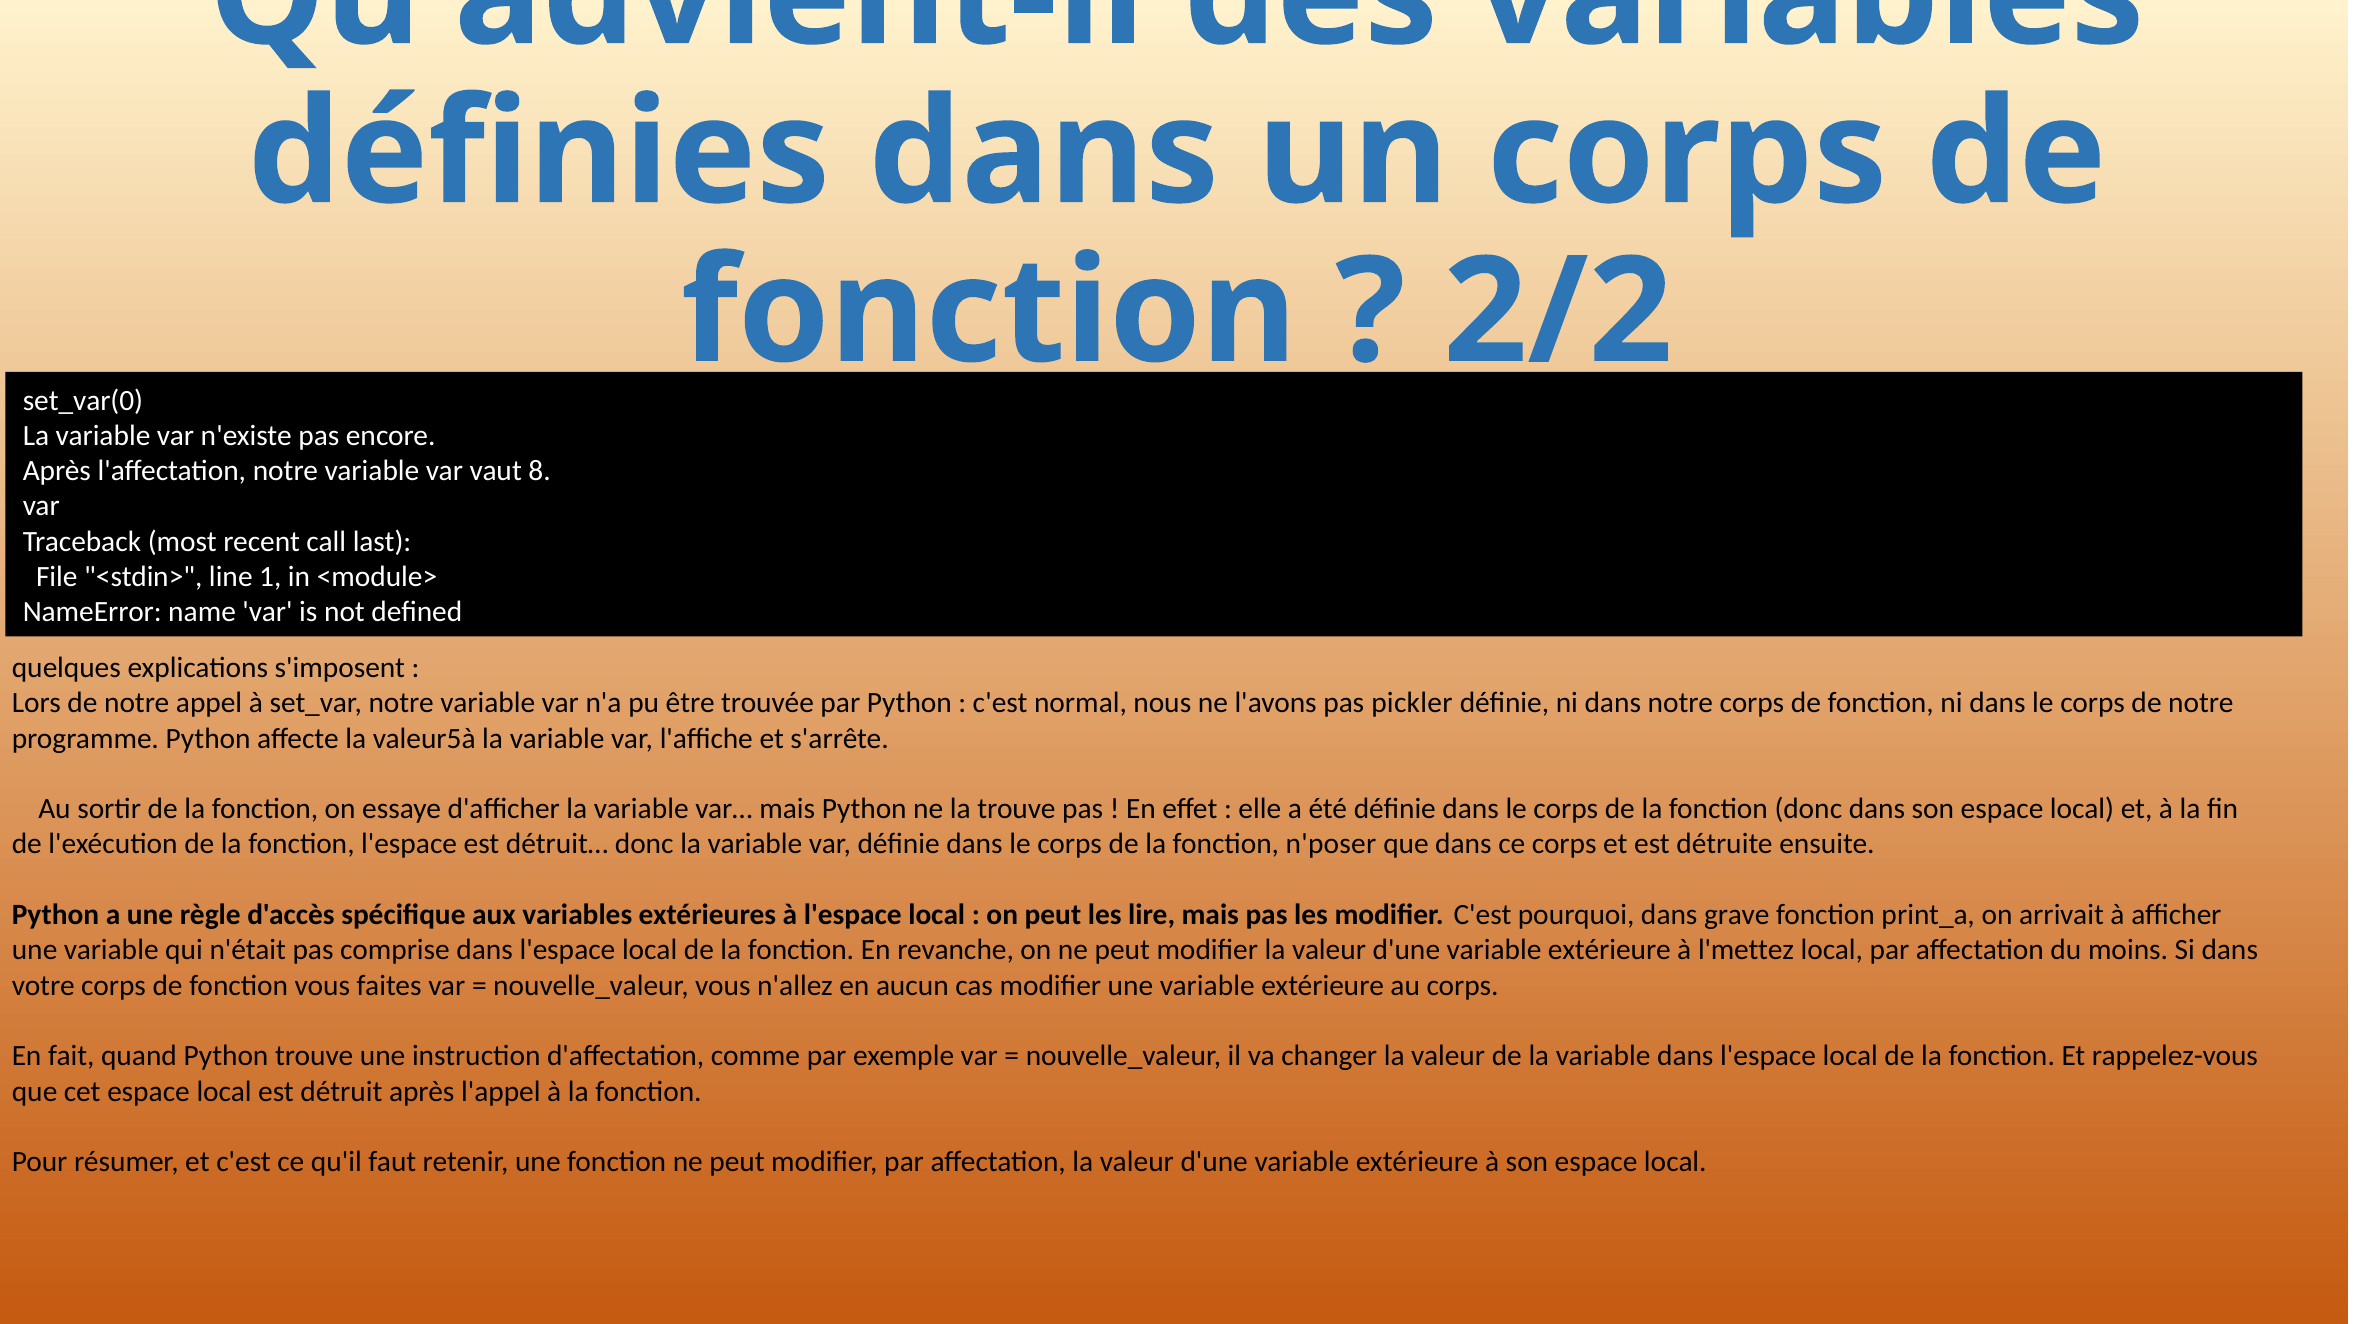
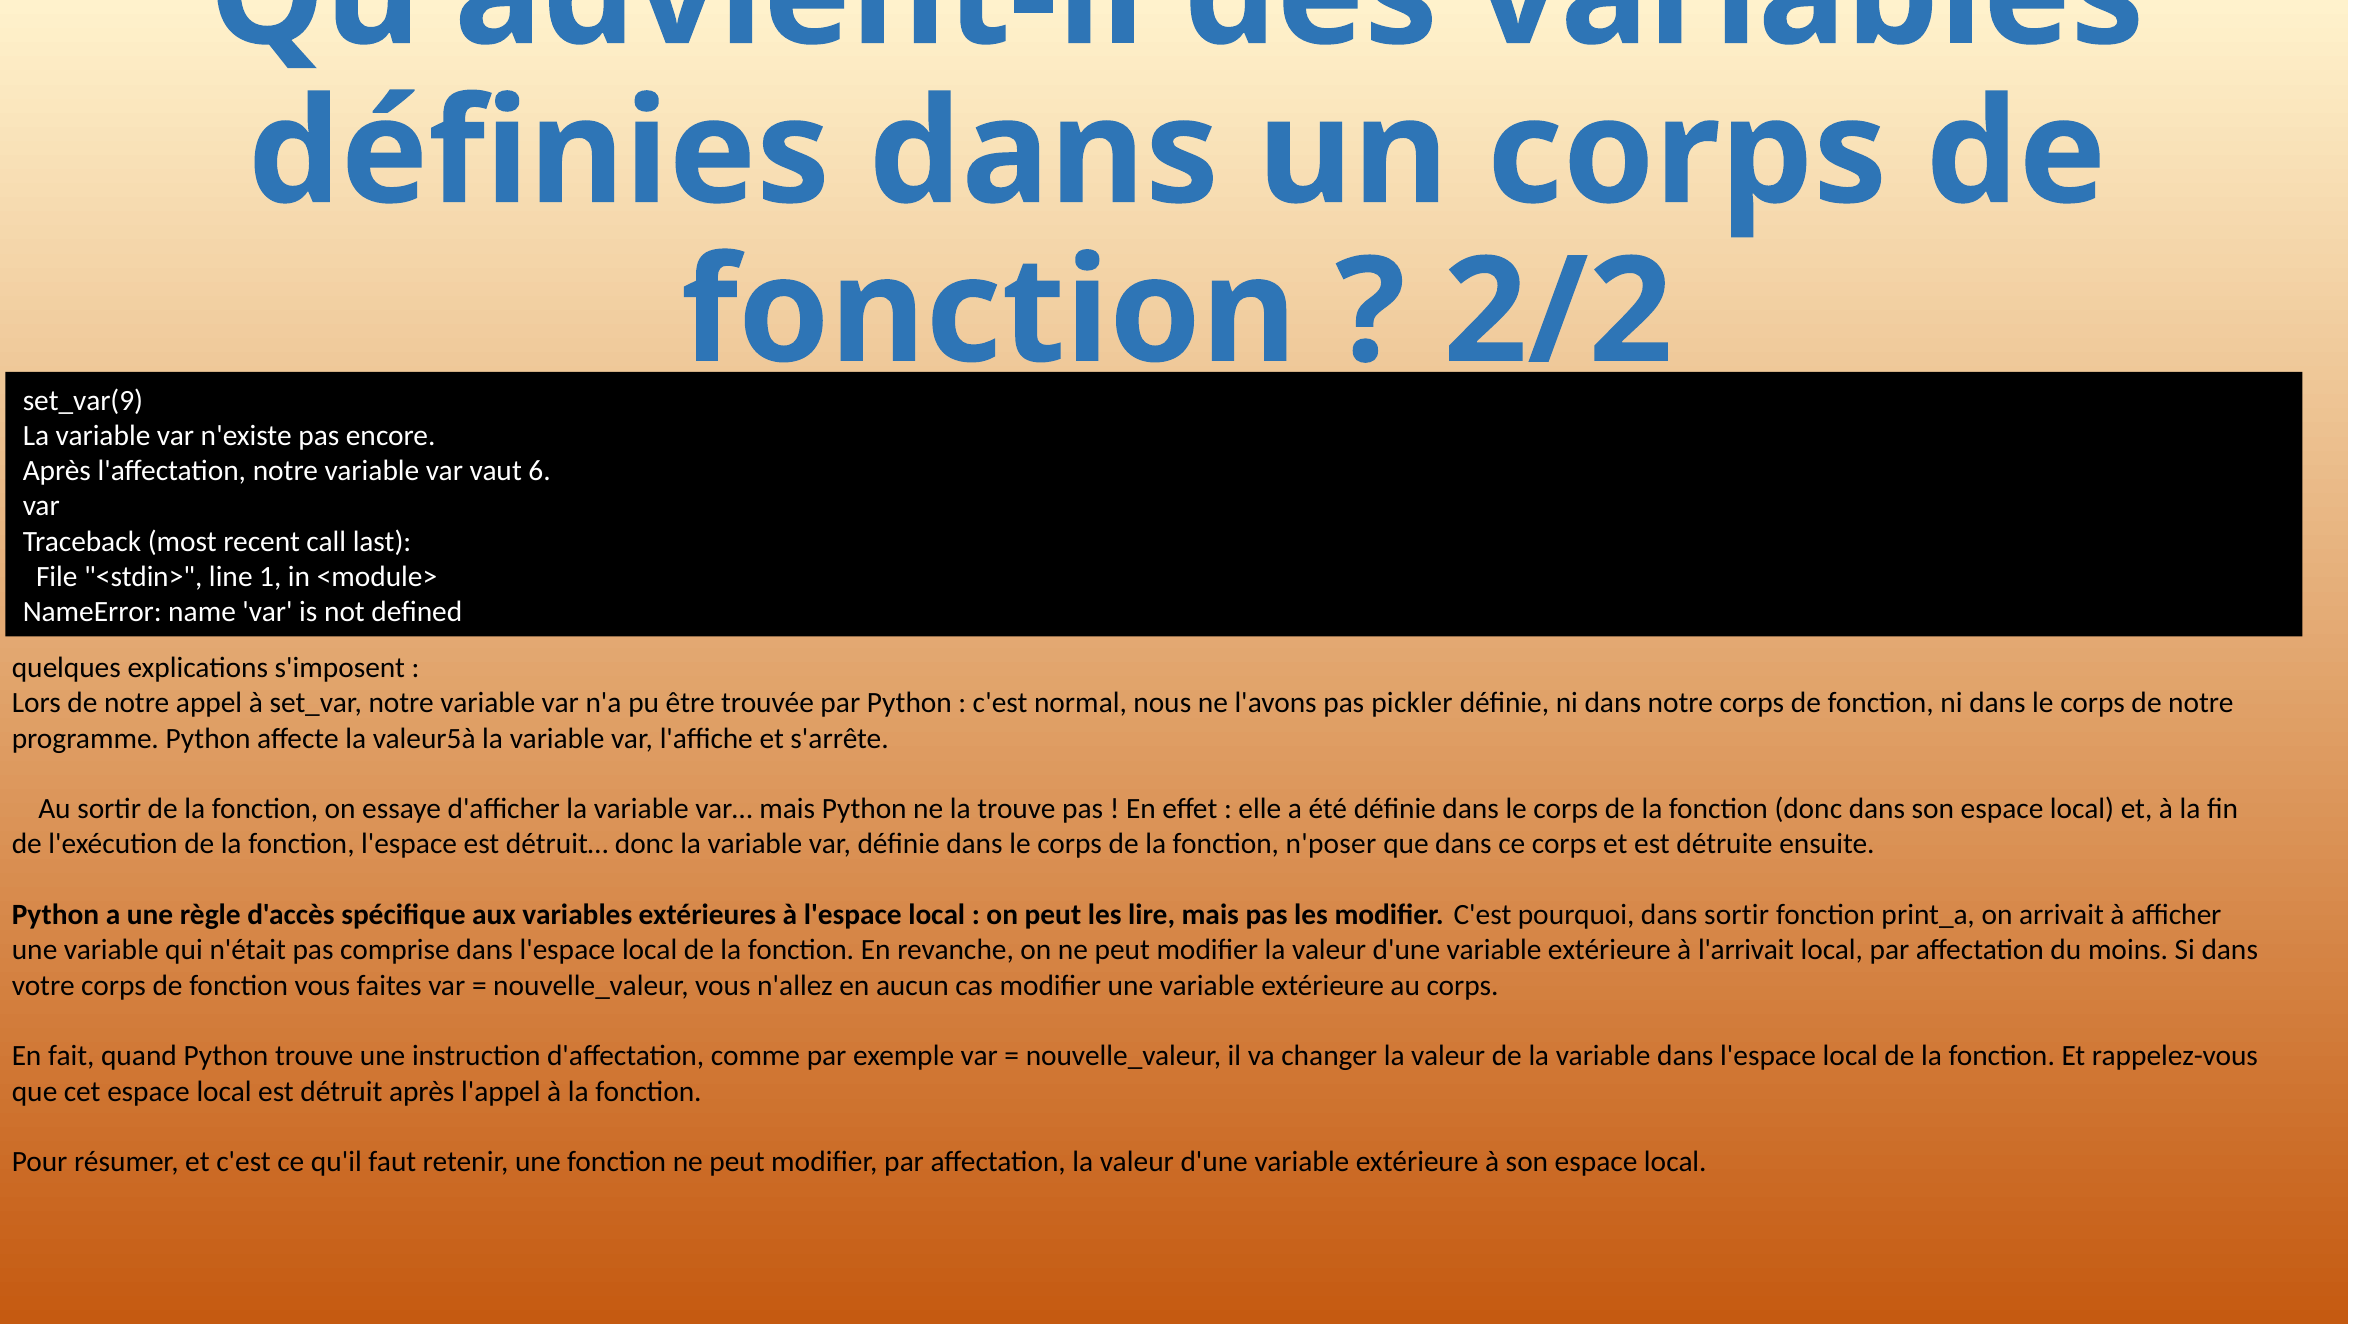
set_var(0: set_var(0 -> set_var(9
8: 8 -> 6
dans grave: grave -> sortir
l'mettez: l'mettez -> l'arrivait
